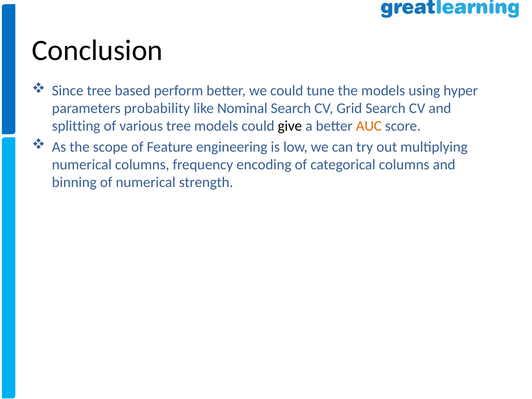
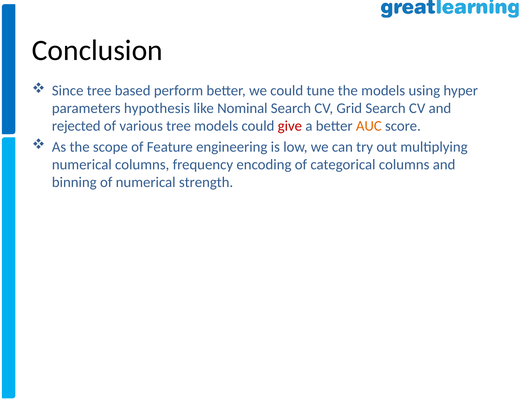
probability: probability -> hypothesis
splitting: splitting -> rejected
give colour: black -> red
